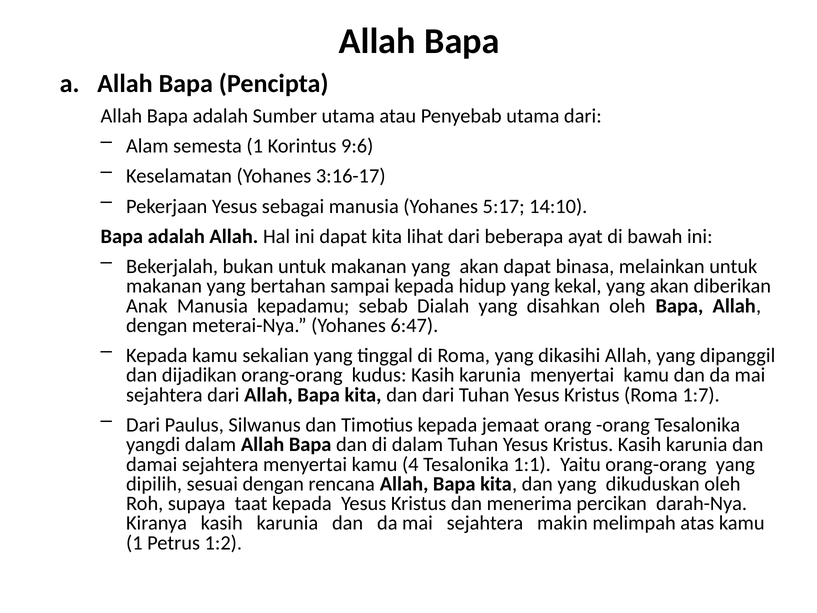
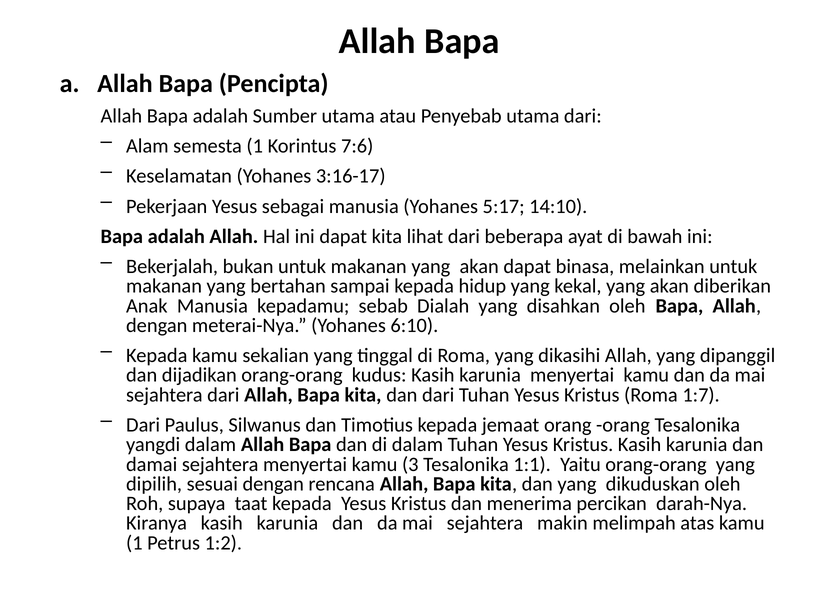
9:6: 9:6 -> 7:6
6:47: 6:47 -> 6:10
4: 4 -> 3
